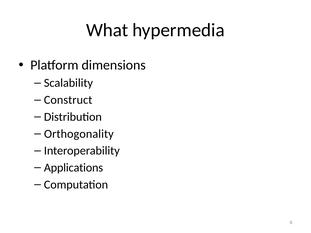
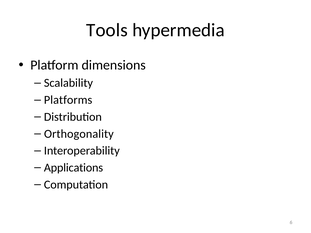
What: What -> Tools
Construct: Construct -> Platforms
